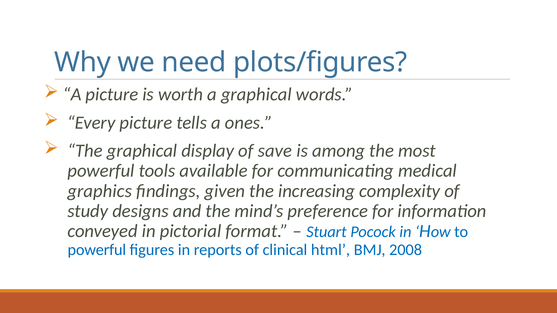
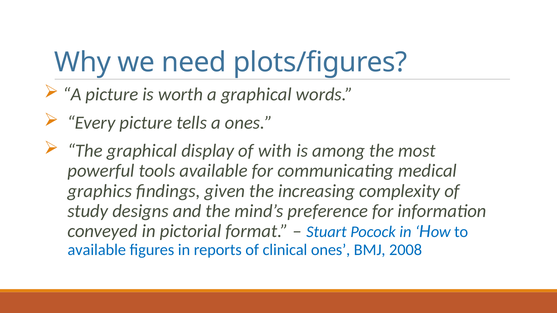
save: save -> with
powerful at (97, 250): powerful -> available
clinical html: html -> ones
